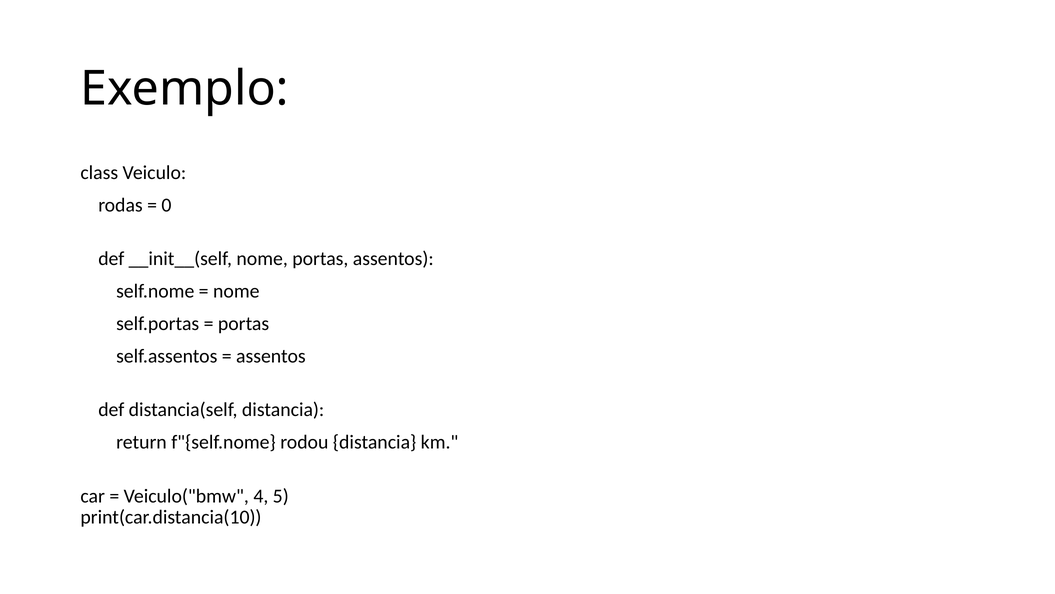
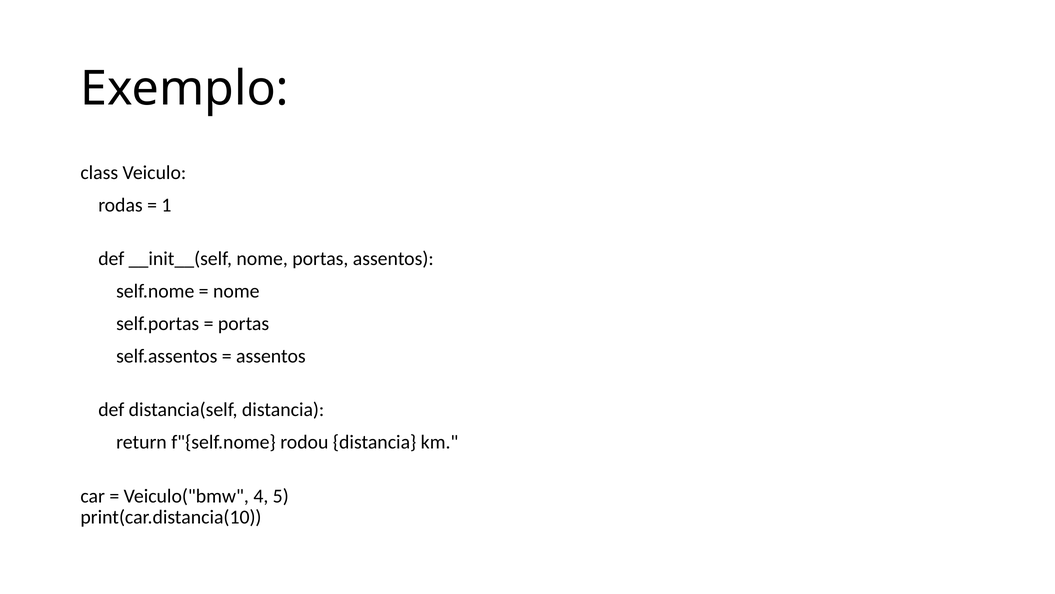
0: 0 -> 1
